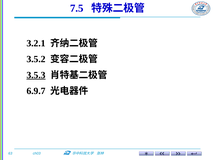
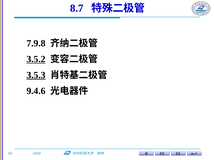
7.5: 7.5 -> 8.7
3.2.1: 3.2.1 -> 7.9.8
3.5.2 underline: none -> present
6.9.7: 6.9.7 -> 9.4.6
